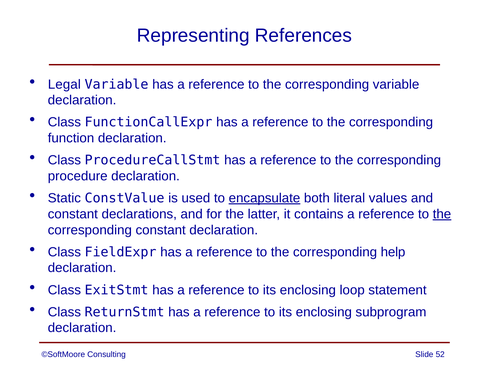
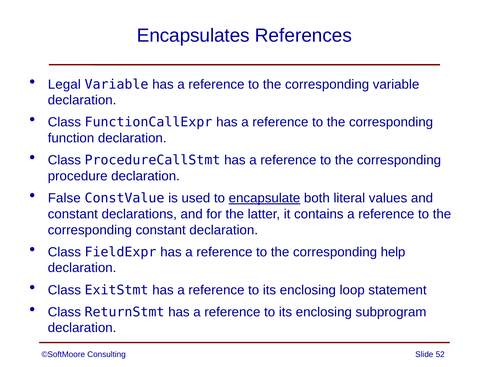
Representing: Representing -> Encapsulates
Static: Static -> False
the at (442, 214) underline: present -> none
